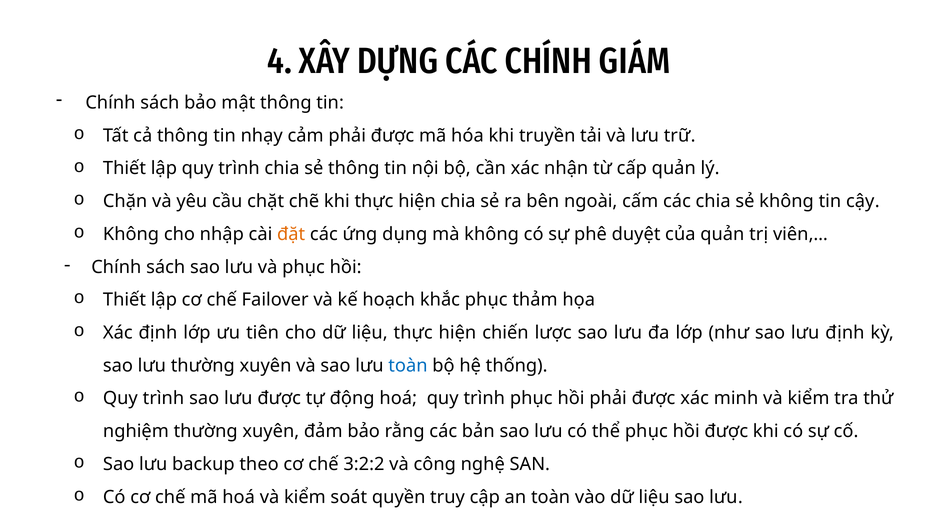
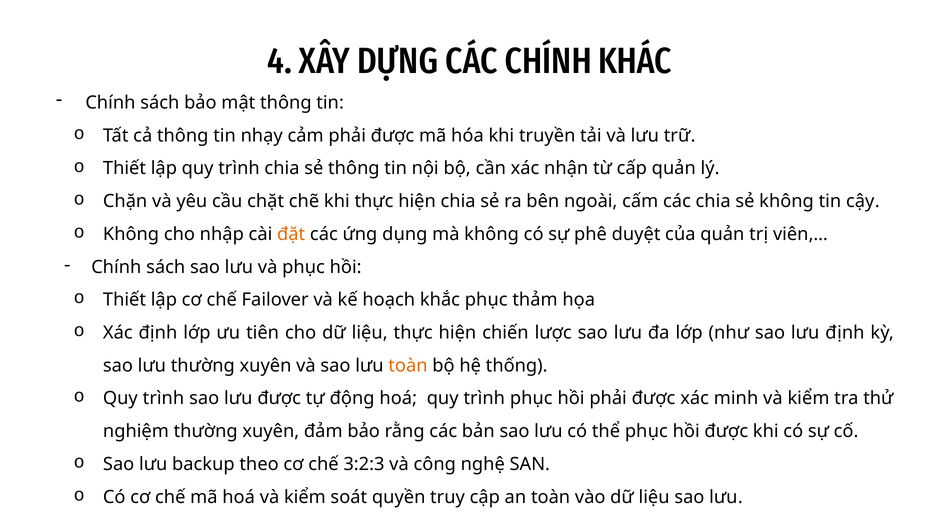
GIÁM: GIÁM -> KHÁC
toàn at (408, 365) colour: blue -> orange
3:2:2: 3:2:2 -> 3:2:3
